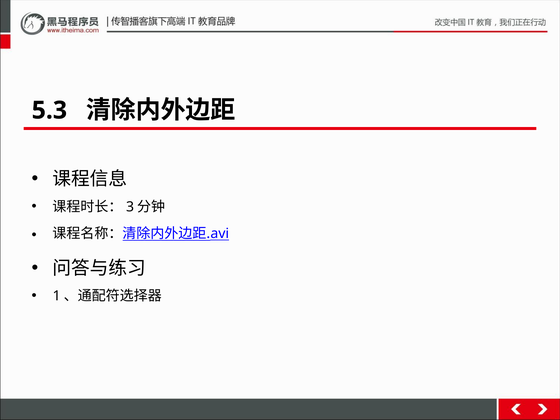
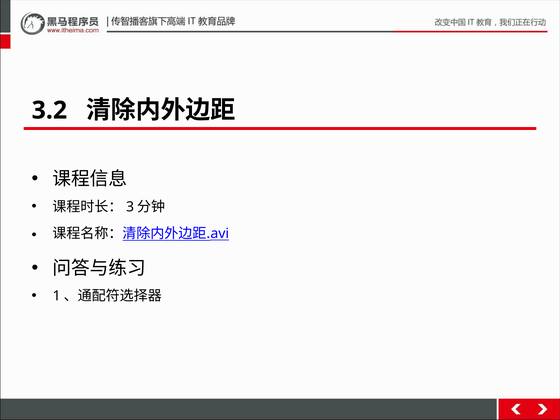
5.3: 5.3 -> 3.2
